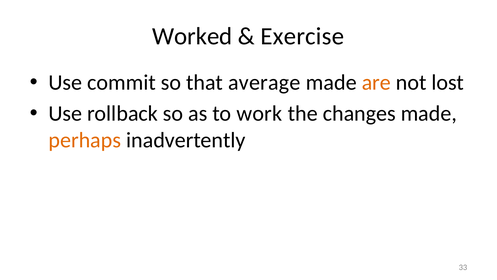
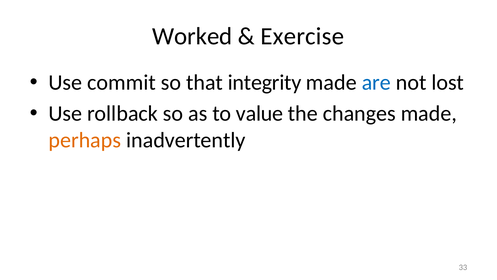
average: average -> integrity
are colour: orange -> blue
work: work -> value
